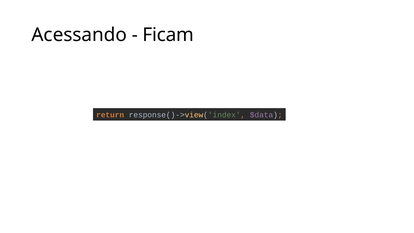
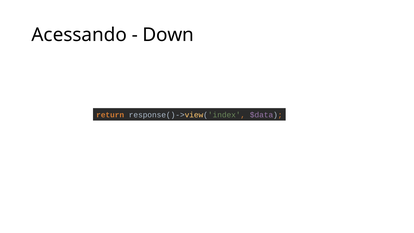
Ficam: Ficam -> Down
